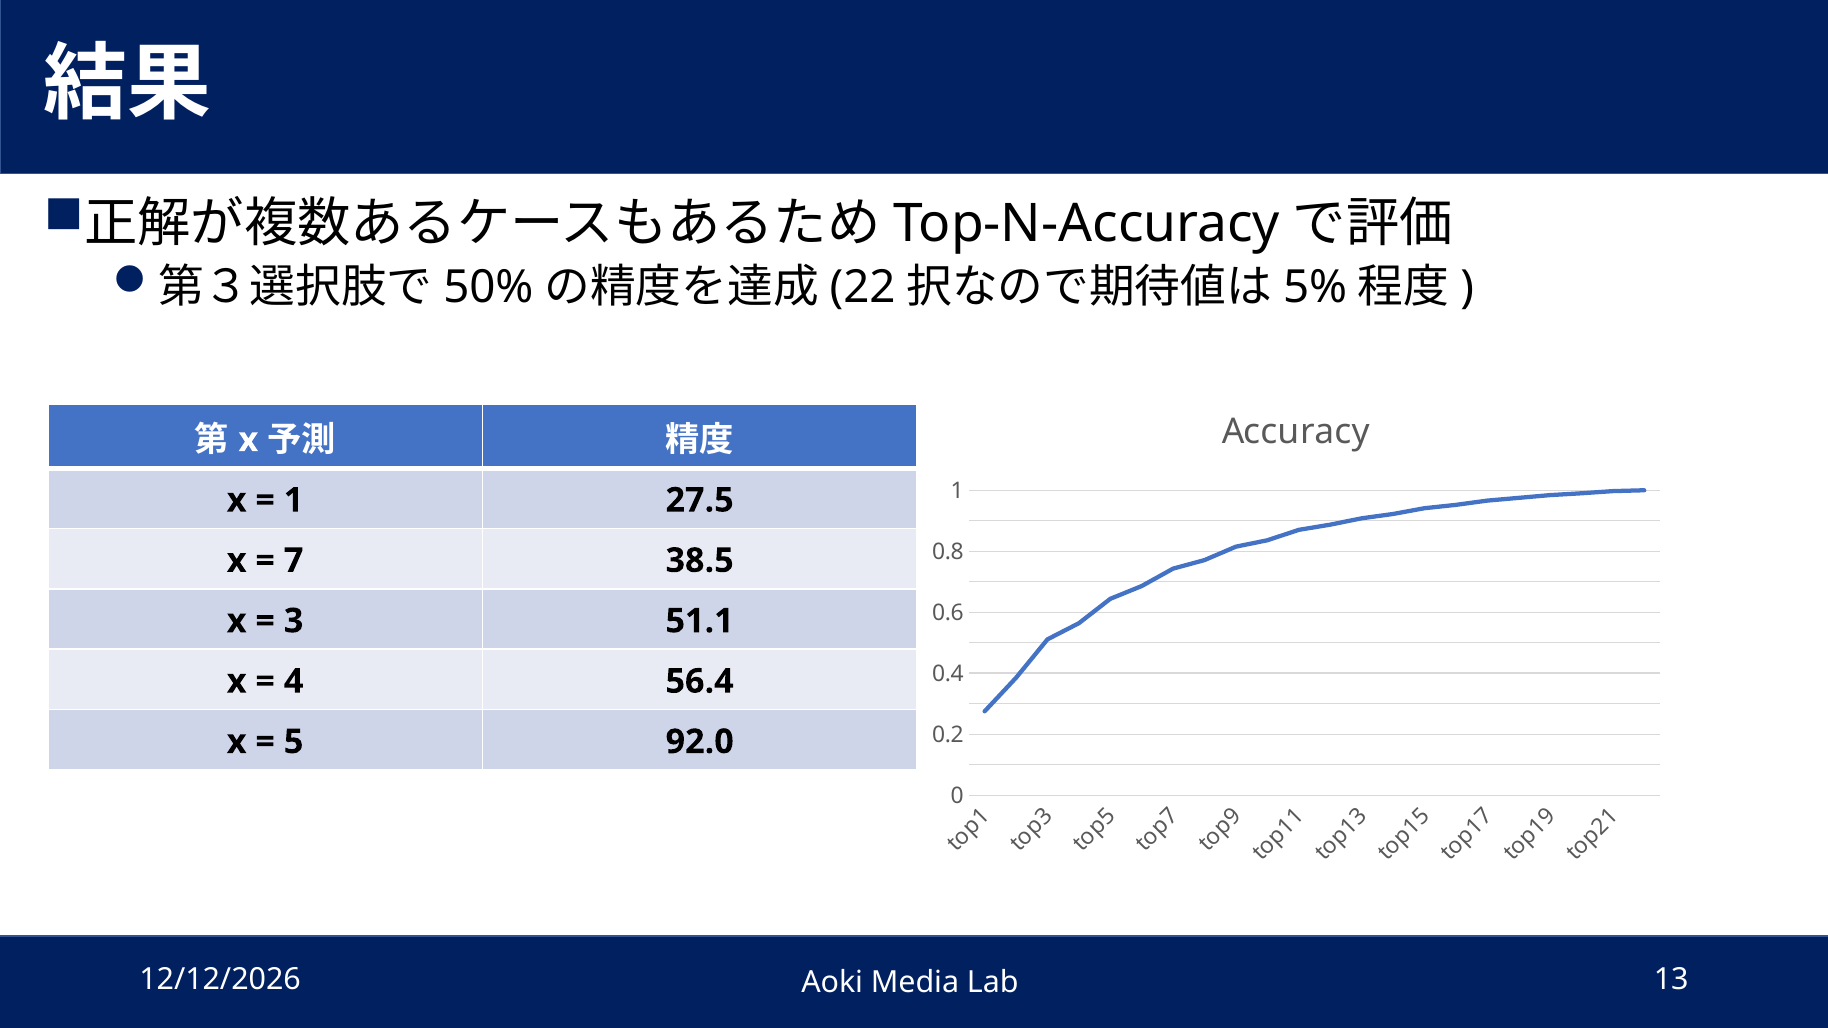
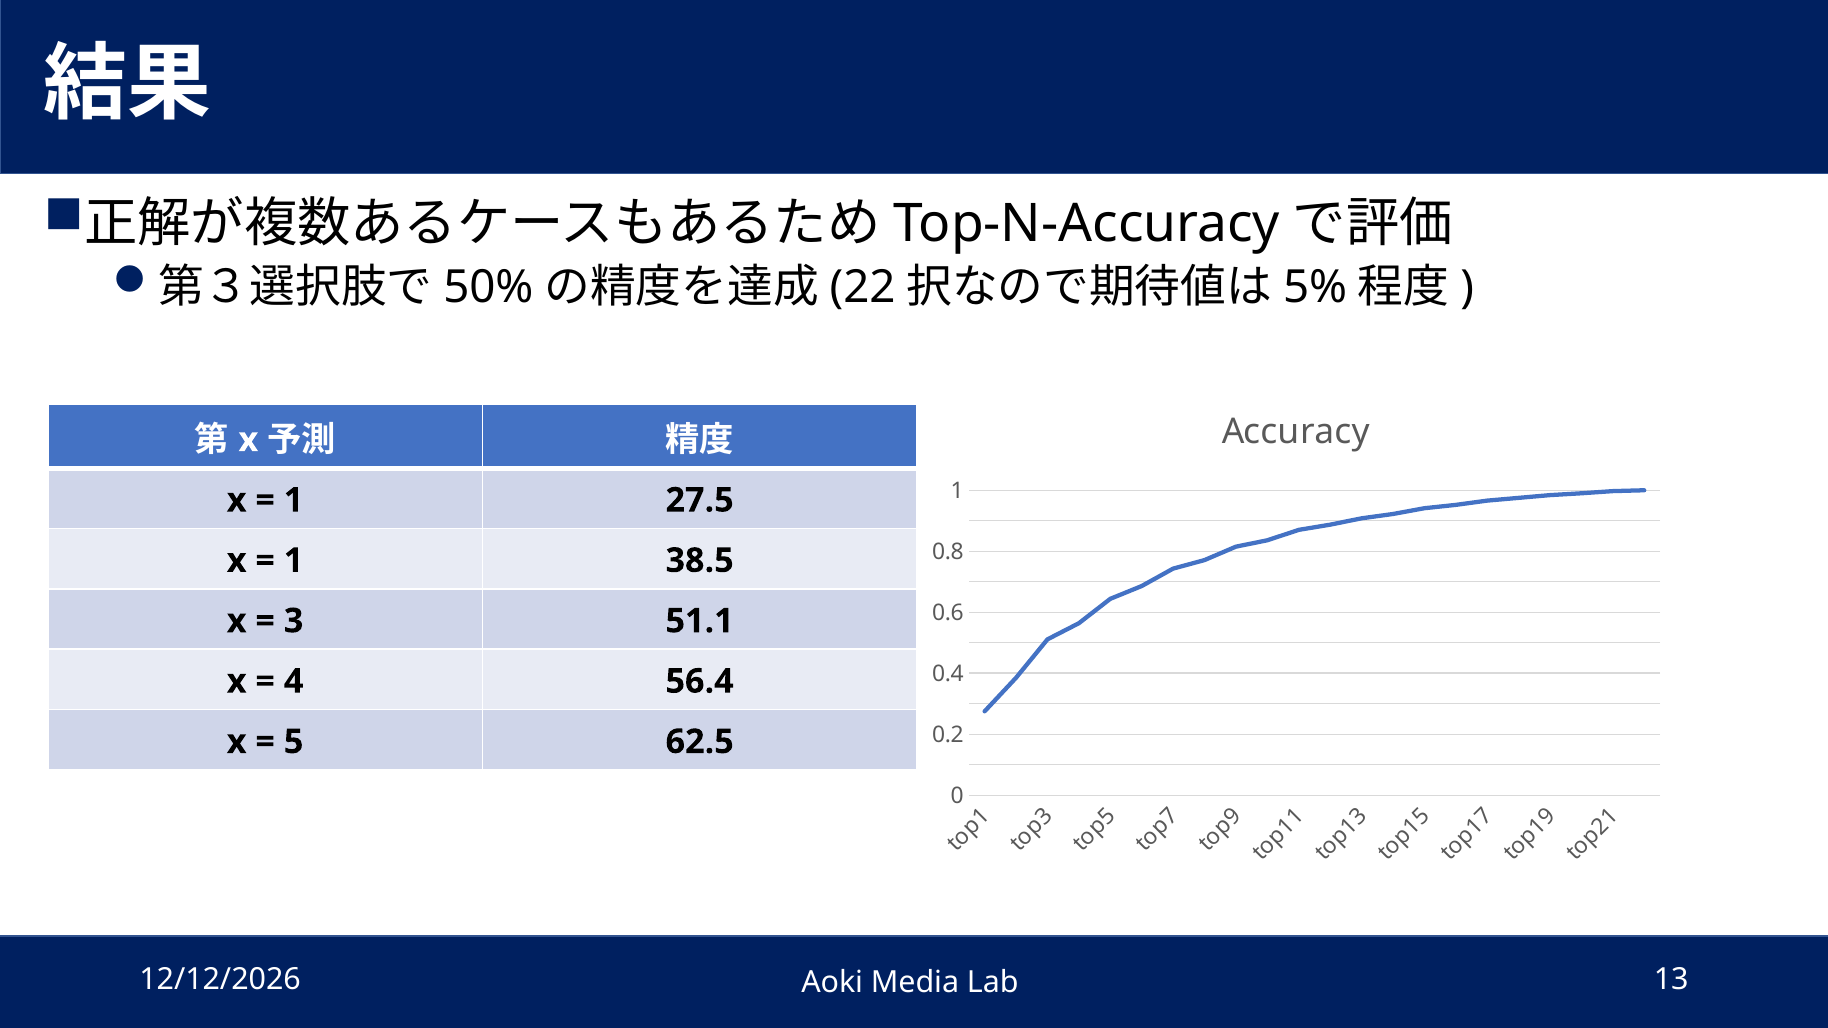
7 at (294, 561): 7 -> 1
92.0: 92.0 -> 62.5
